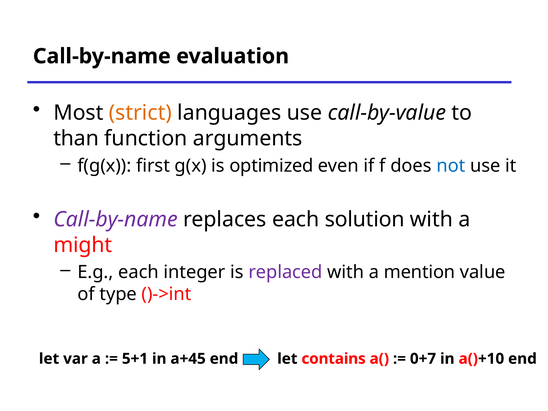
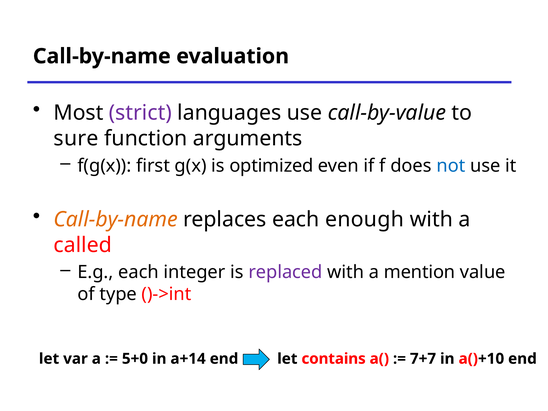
strict colour: orange -> purple
than: than -> sure
Call-by-name at (116, 220) colour: purple -> orange
solution: solution -> enough
might: might -> called
5+1: 5+1 -> 5+0
a+45: a+45 -> a+14
0+7: 0+7 -> 7+7
